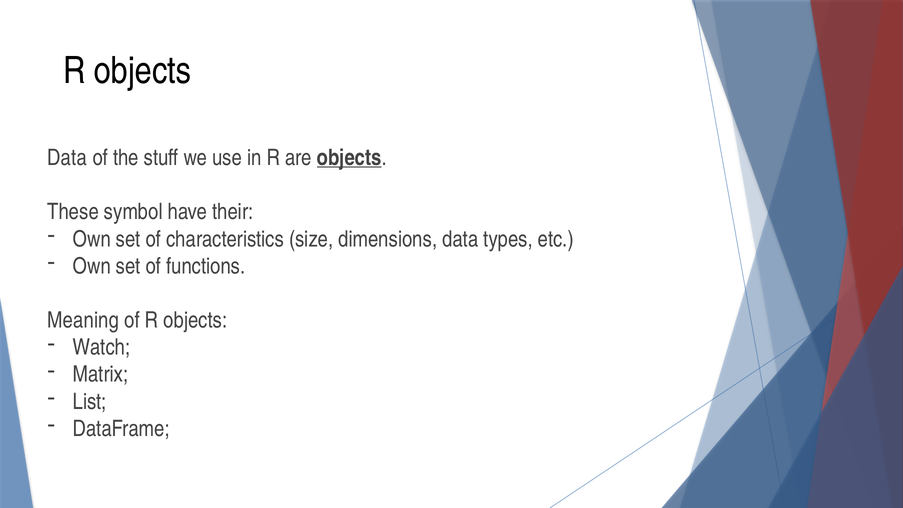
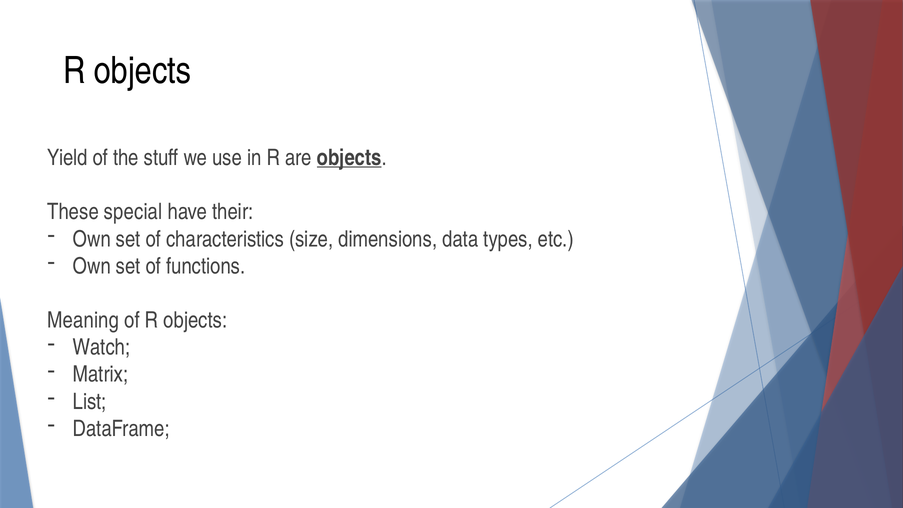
Data at (67, 158): Data -> Yield
symbol: symbol -> special
